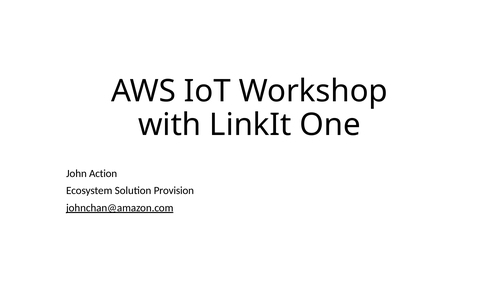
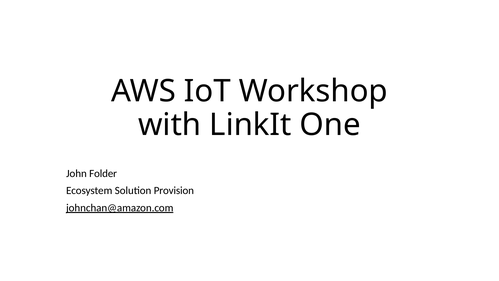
Action: Action -> Folder
